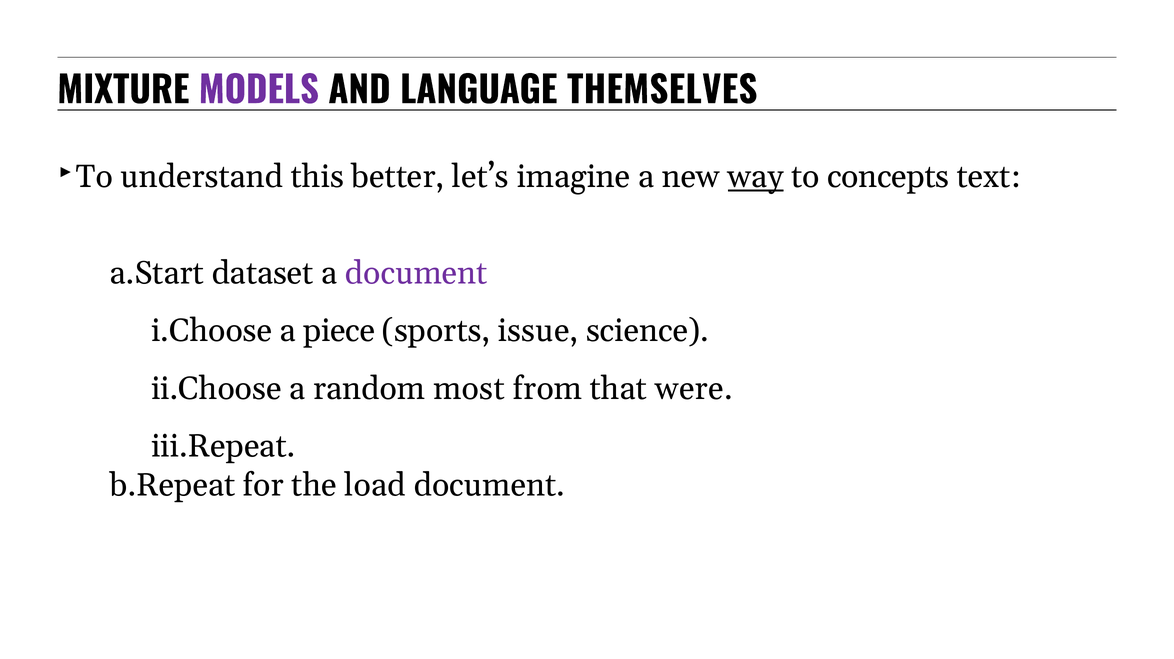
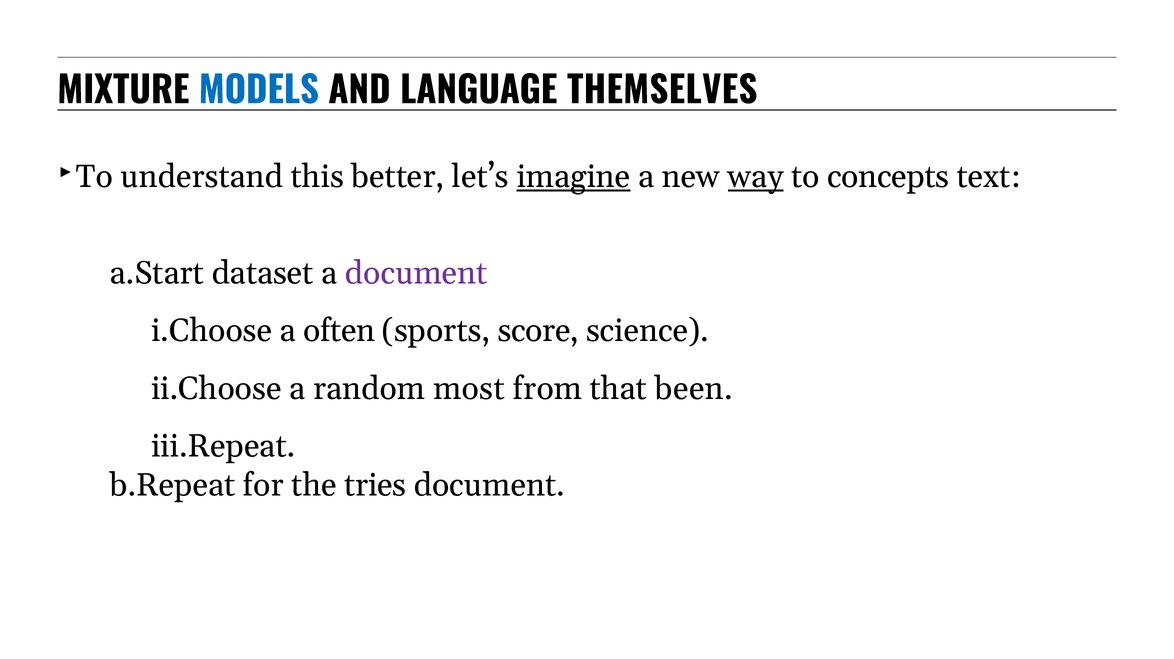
MODELS colour: purple -> blue
imagine underline: none -> present
piece: piece -> often
issue: issue -> score
were: were -> been
load: load -> tries
